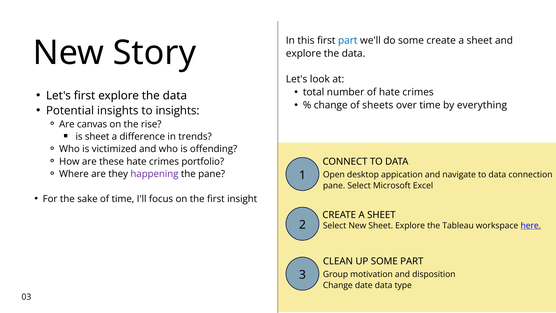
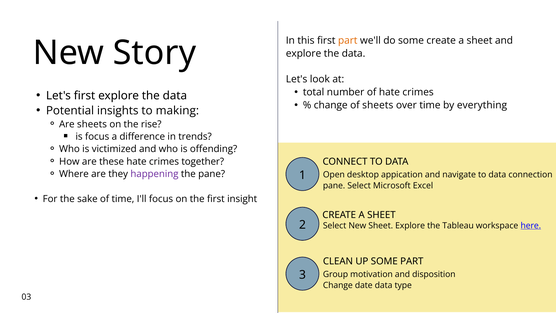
part at (348, 40) colour: blue -> orange
to insights: insights -> making
Are canvas: canvas -> sheets
is sheet: sheet -> focus
portfolio: portfolio -> together
